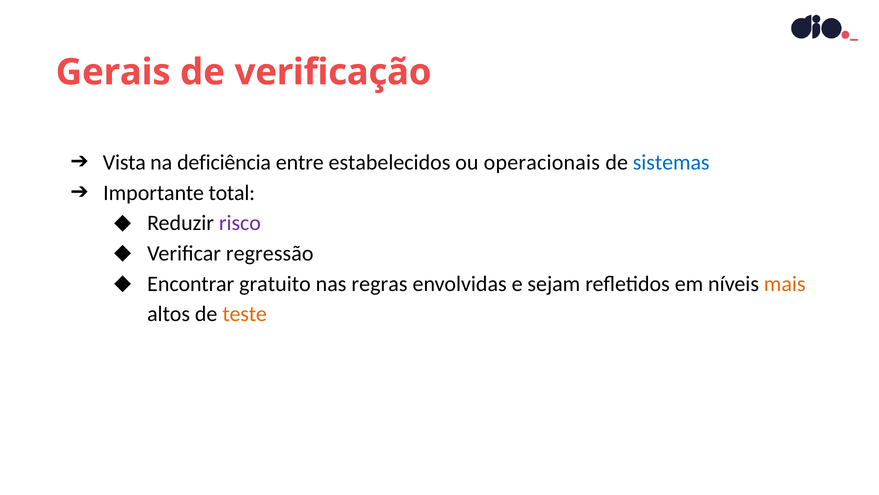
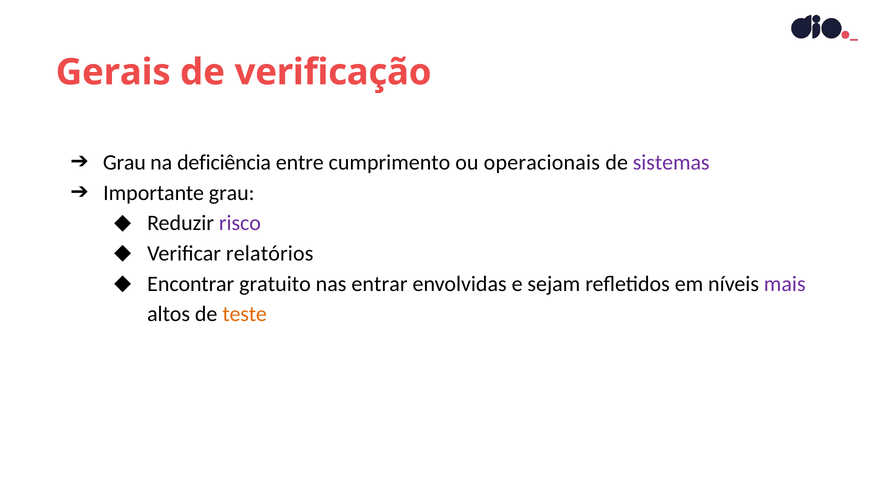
Vista at (124, 162): Vista -> Grau
estabelecidos: estabelecidos -> cumprimento
sistemas colour: blue -> purple
Importante total: total -> grau
regressão: regressão -> relatórios
regras: regras -> entrar
mais colour: orange -> purple
